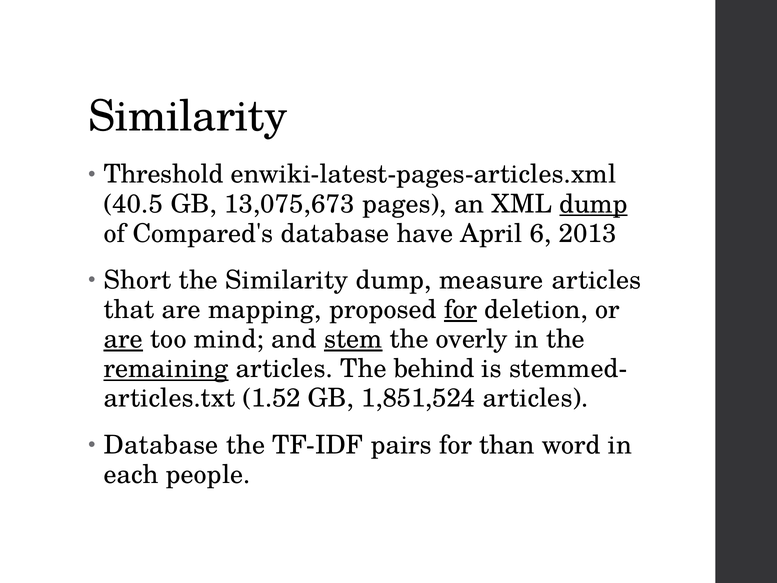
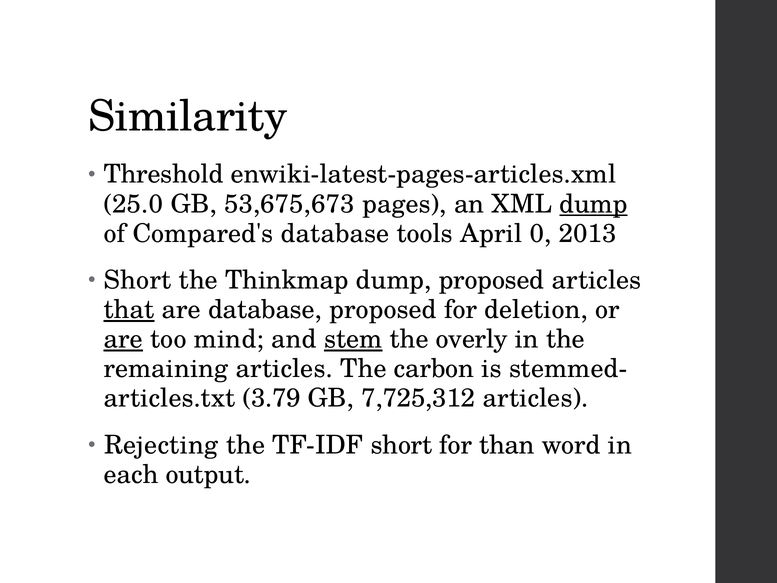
40.5: 40.5 -> 25.0
13,075,673: 13,075,673 -> 53,675,673
have: have -> tools
6: 6 -> 0
the Similarity: Similarity -> Thinkmap
dump measure: measure -> proposed
that underline: none -> present
are mapping: mapping -> database
for at (461, 310) underline: present -> none
remaining underline: present -> none
behind: behind -> carbon
1.52: 1.52 -> 3.79
1,851,524: 1,851,524 -> 7,725,312
Database at (161, 445): Database -> Rejecting
TF-IDF pairs: pairs -> short
people: people -> output
